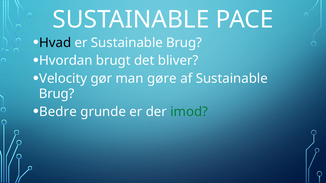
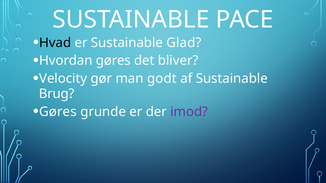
er Sustainable Brug: Brug -> Glad
Hvordan brugt: brugt -> gøres
gøre: gøre -> godt
Bedre at (58, 112): Bedre -> Gøres
imod colour: green -> purple
